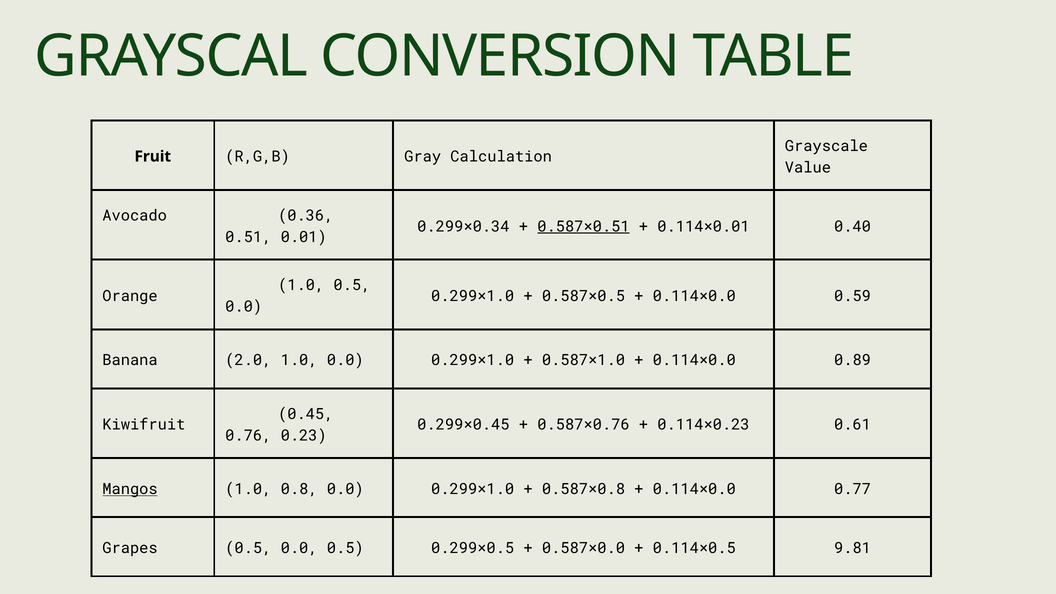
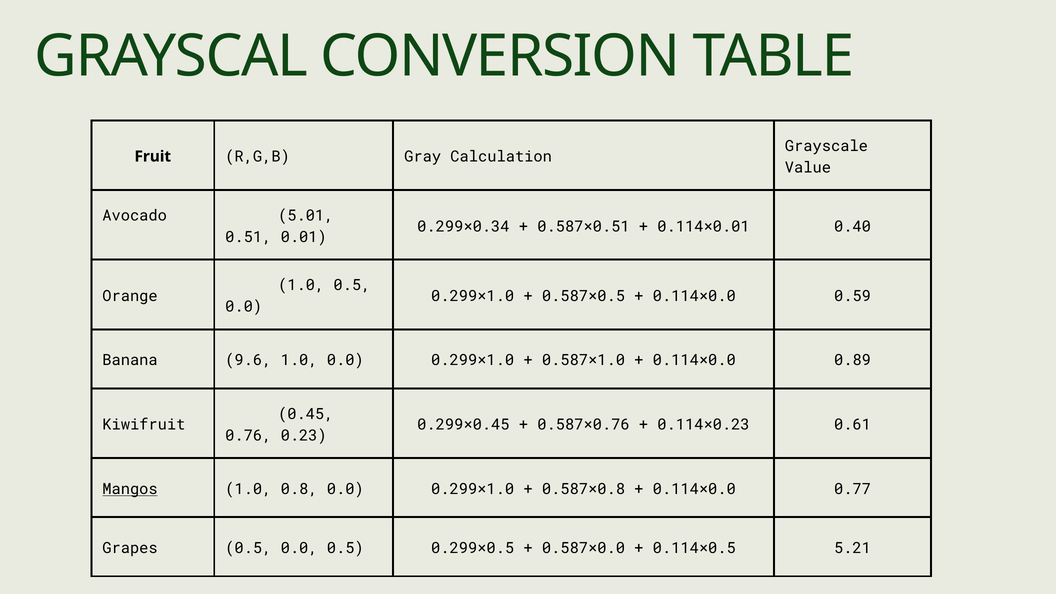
0.36: 0.36 -> 5.01
0.587×0.51 underline: present -> none
2.0: 2.0 -> 9.6
9.81: 9.81 -> 5.21
